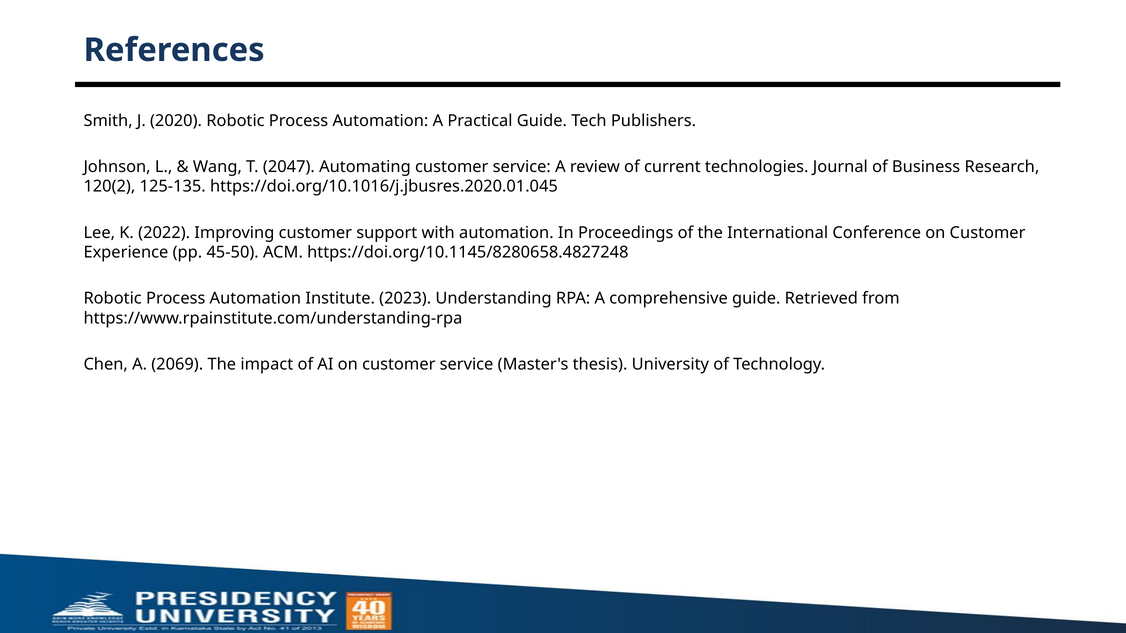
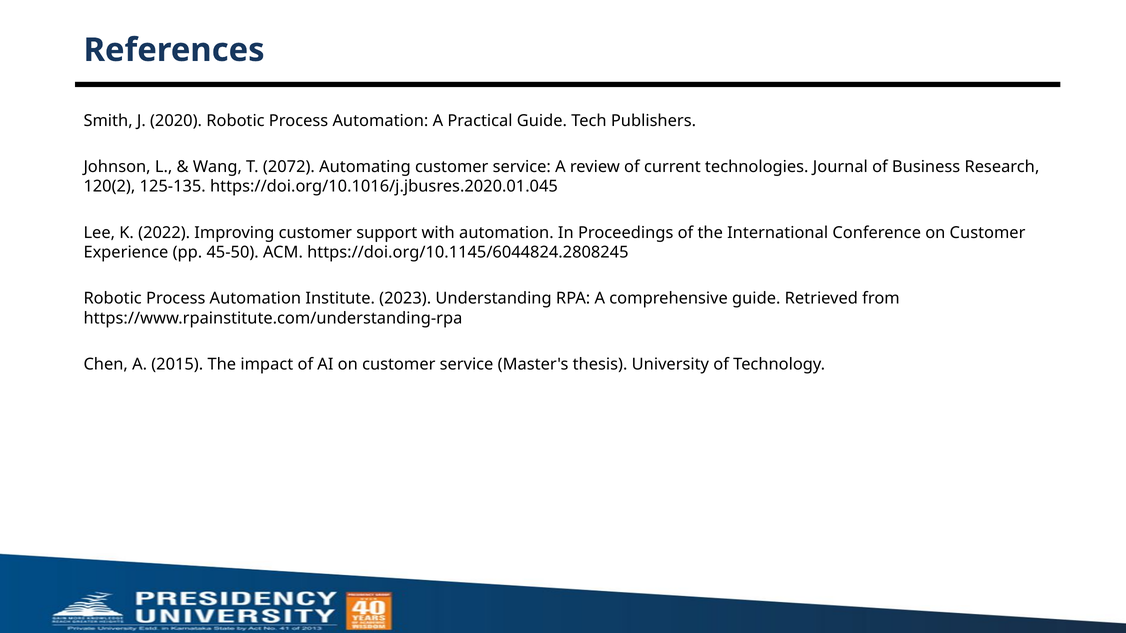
2047: 2047 -> 2072
https://doi.org/10.1145/8280658.4827248: https://doi.org/10.1145/8280658.4827248 -> https://doi.org/10.1145/6044824.2808245
2069: 2069 -> 2015
